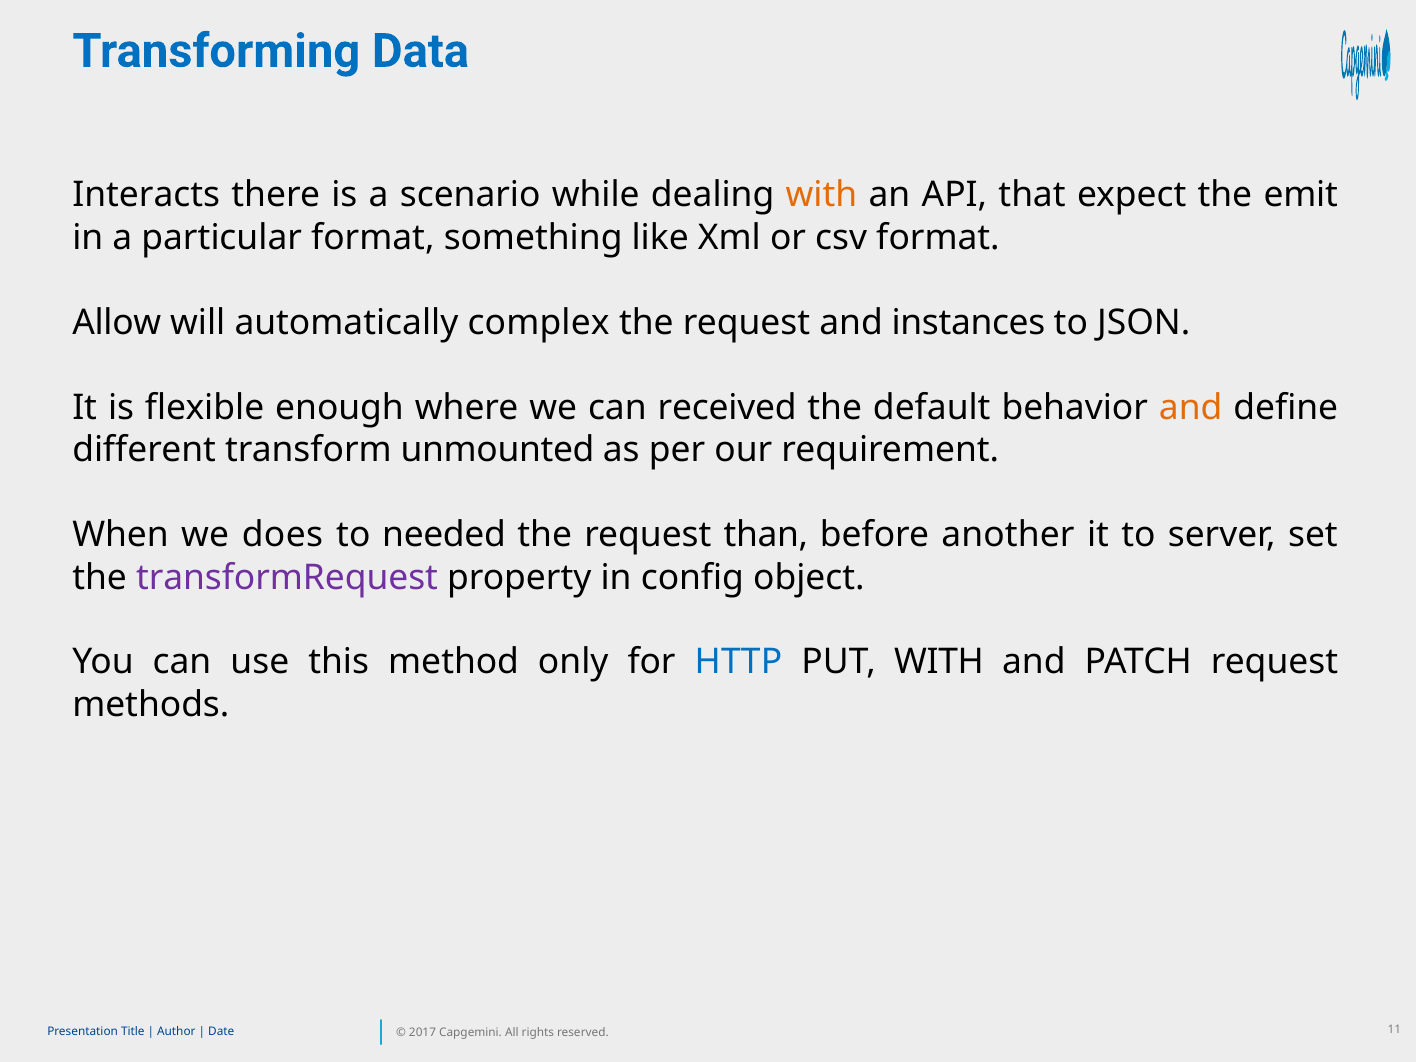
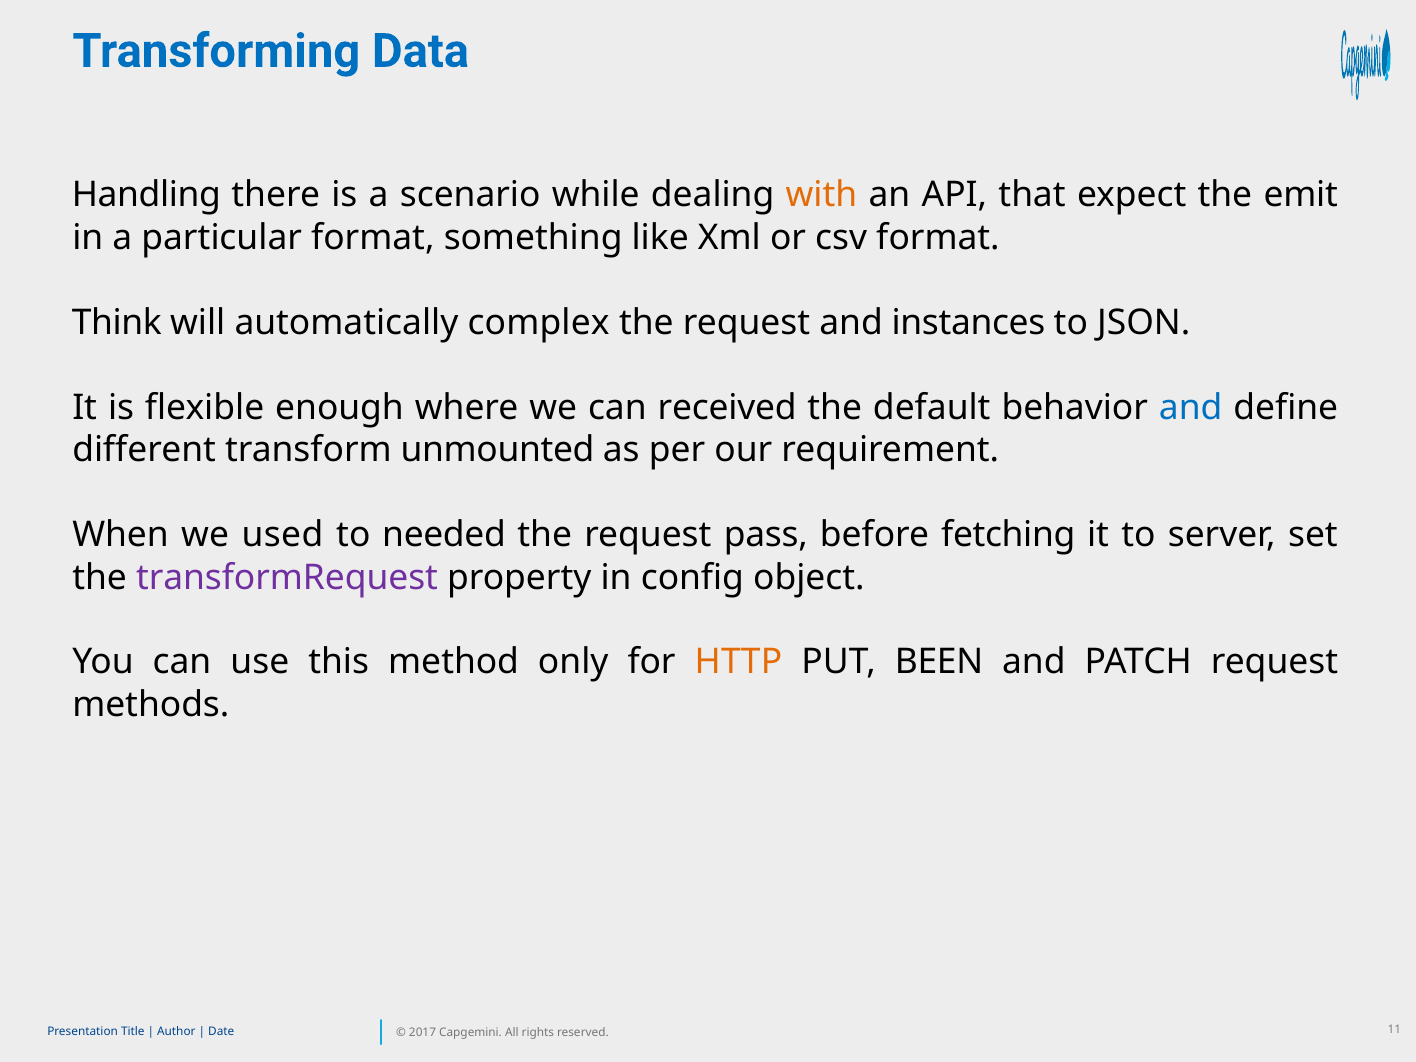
Interacts: Interacts -> Handling
Allow: Allow -> Think
and at (1191, 407) colour: orange -> blue
does: does -> used
than: than -> pass
another: another -> fetching
HTTP colour: blue -> orange
PUT WITH: WITH -> BEEN
